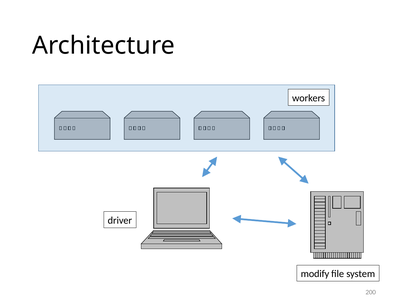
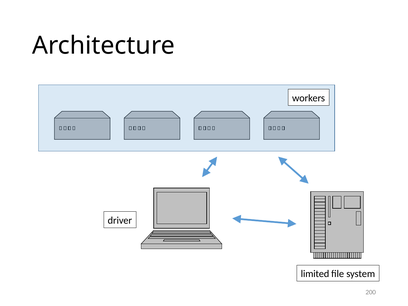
modify: modify -> limited
